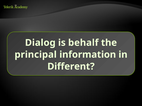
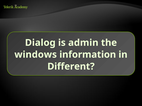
behalf: behalf -> admin
principal: principal -> windows
